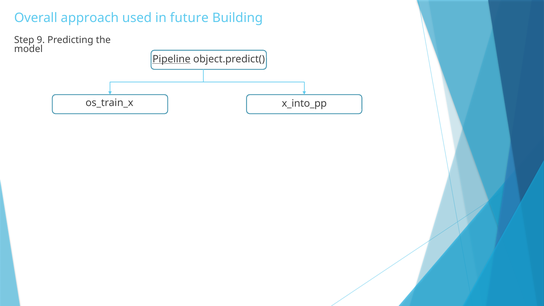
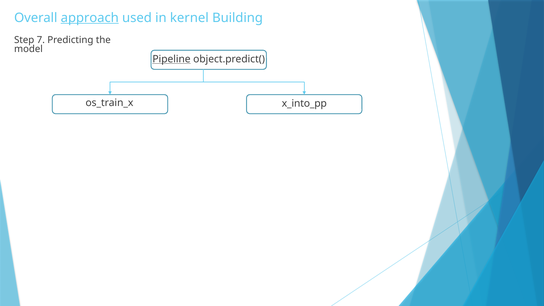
approach underline: none -> present
future: future -> kernel
9: 9 -> 7
